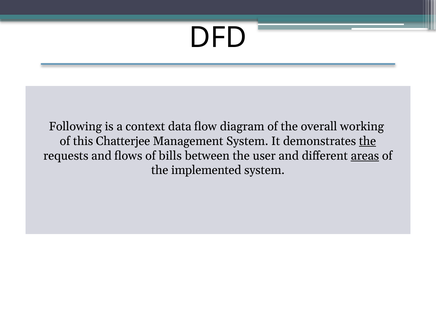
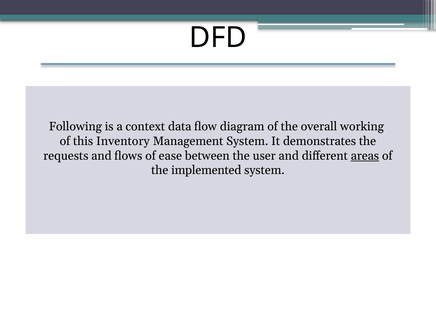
Chatterjee: Chatterjee -> Inventory
the at (368, 141) underline: present -> none
bills: bills -> ease
